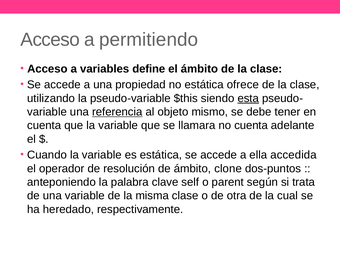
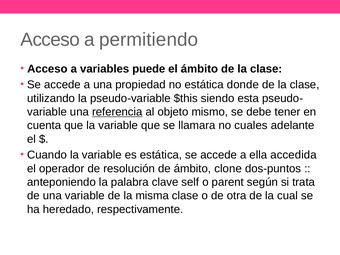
define: define -> puede
ofrece: ofrece -> donde
esta underline: present -> none
no cuenta: cuenta -> cuales
